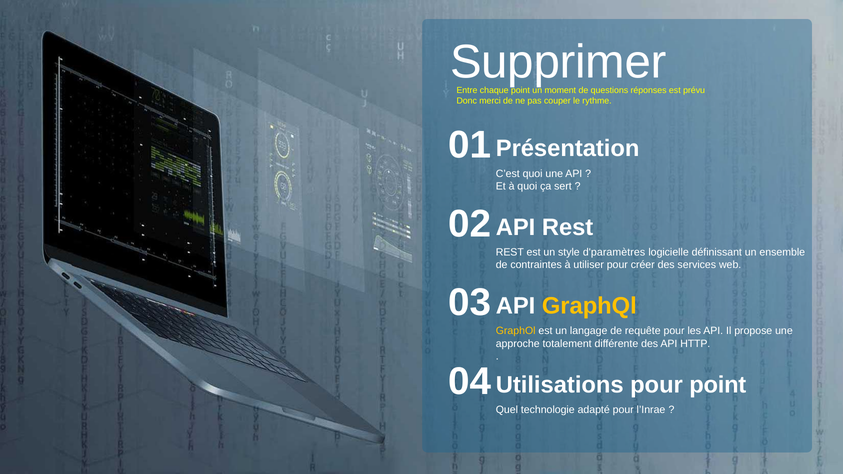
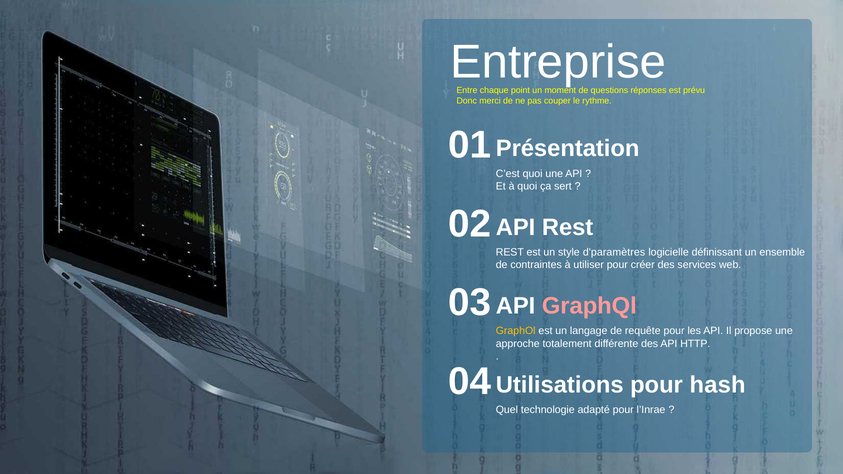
Supprimer: Supprimer -> Entreprise
GraphQl colour: yellow -> pink
pour point: point -> hash
